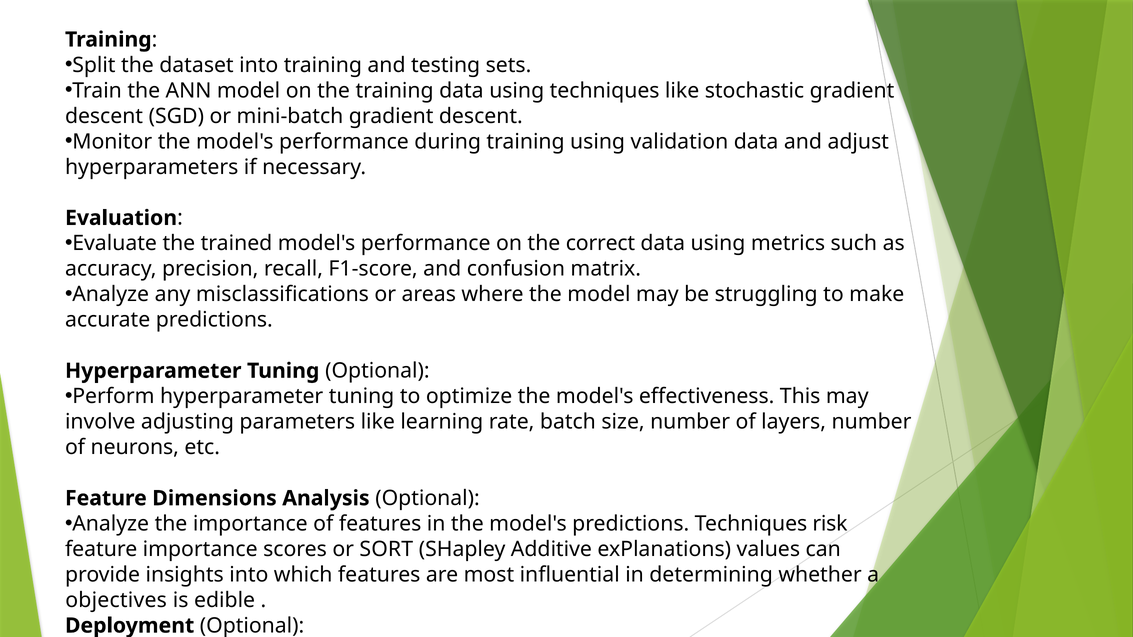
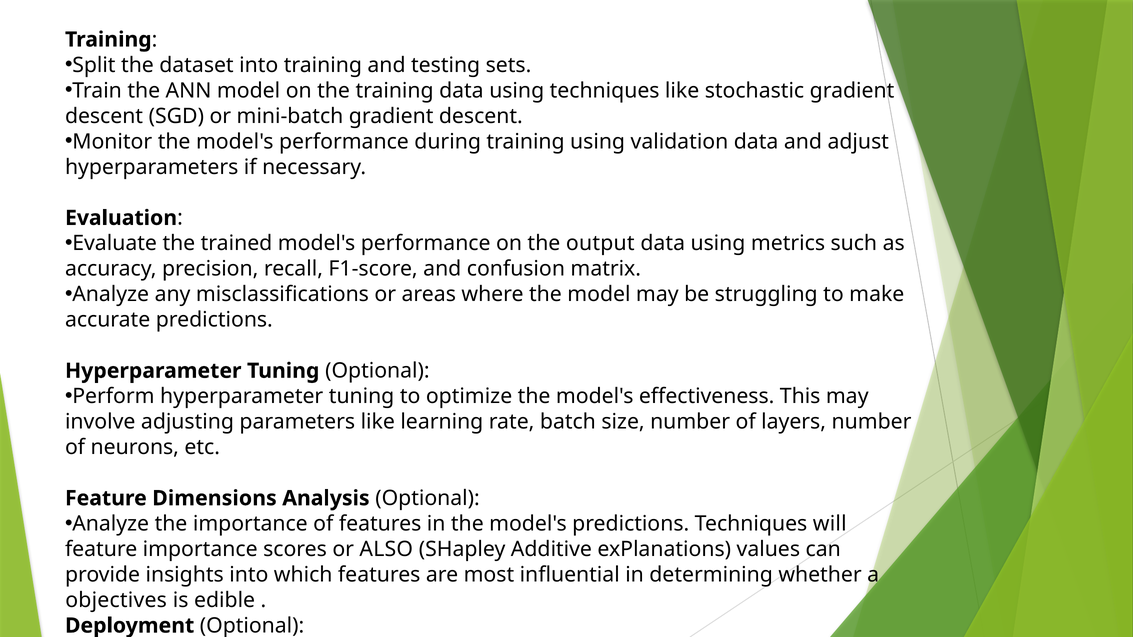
correct: correct -> output
risk: risk -> will
SORT: SORT -> ALSO
